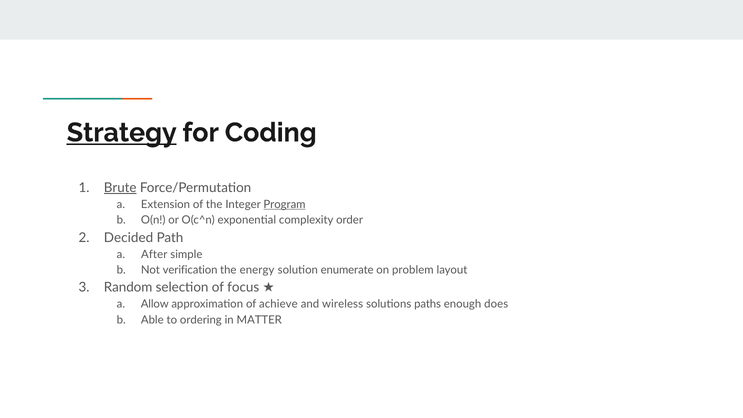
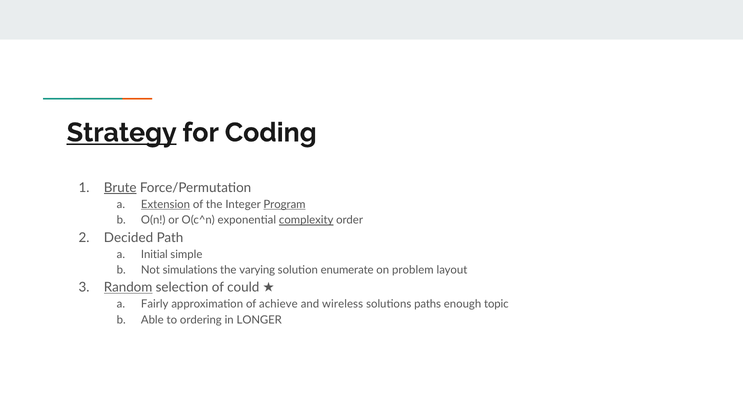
Extension underline: none -> present
complexity underline: none -> present
After: After -> Initial
verification: verification -> simulations
energy: energy -> varying
Random underline: none -> present
focus: focus -> could
Allow: Allow -> Fairly
does: does -> topic
MATTER: MATTER -> LONGER
